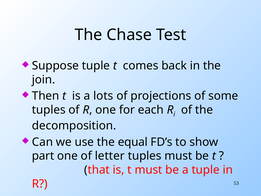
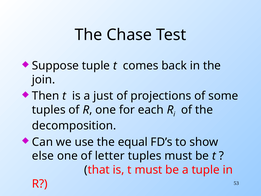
lots: lots -> just
part: part -> else
